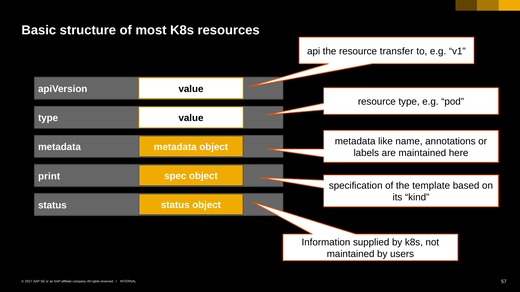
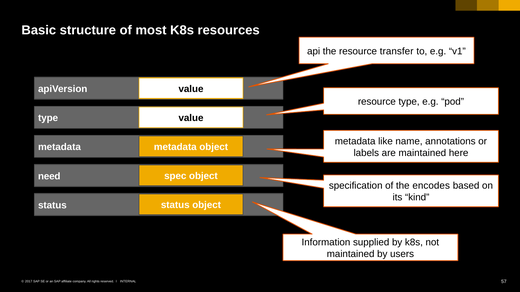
print: print -> need
template: template -> encodes
